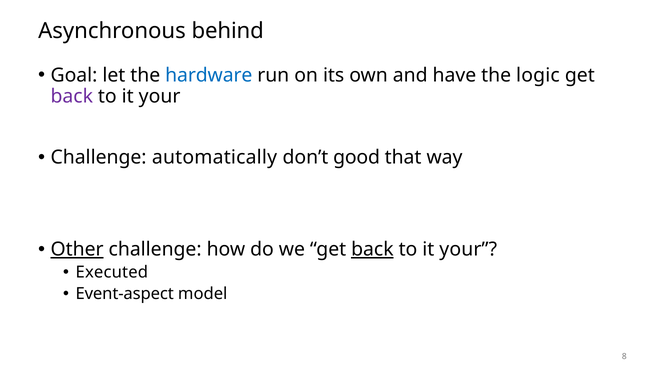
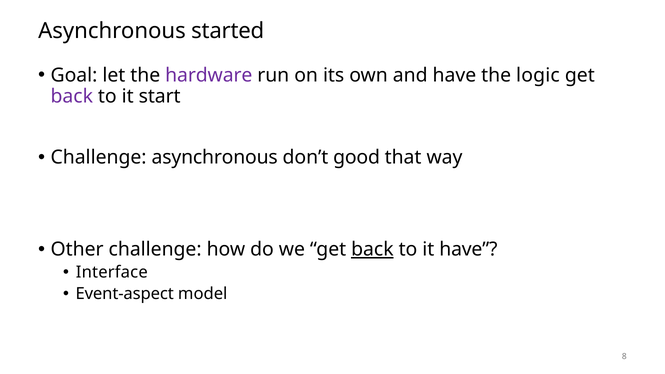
behind: behind -> started
hardware colour: blue -> purple
your at (160, 96): your -> start
Challenge automatically: automatically -> asynchronous
Other underline: present -> none
your at (468, 249): your -> have
Executed: Executed -> Interface
